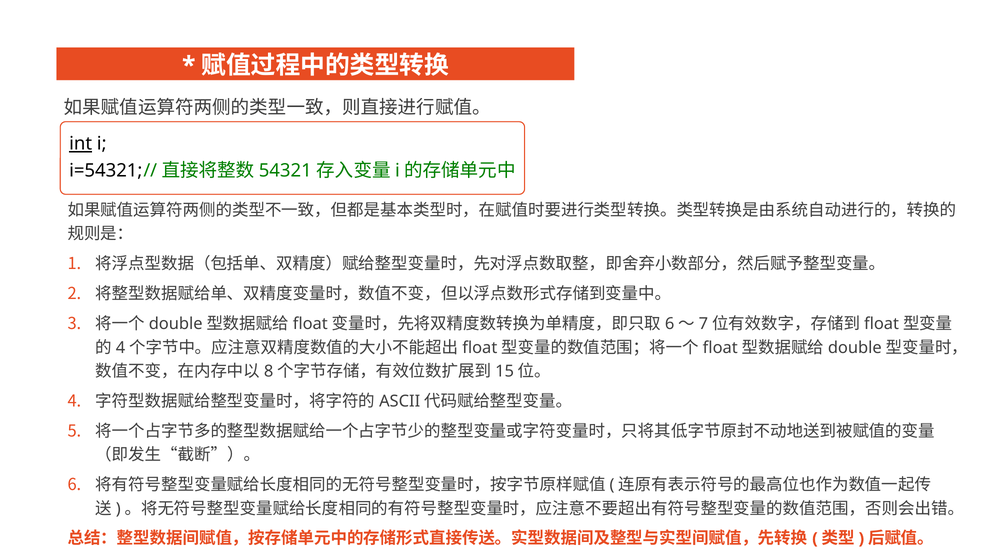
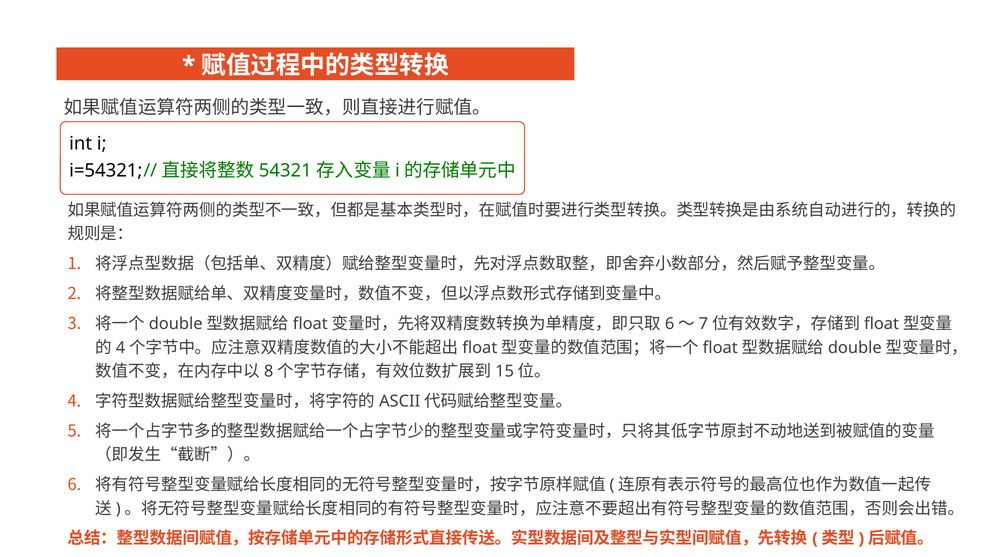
int underline: present -> none
